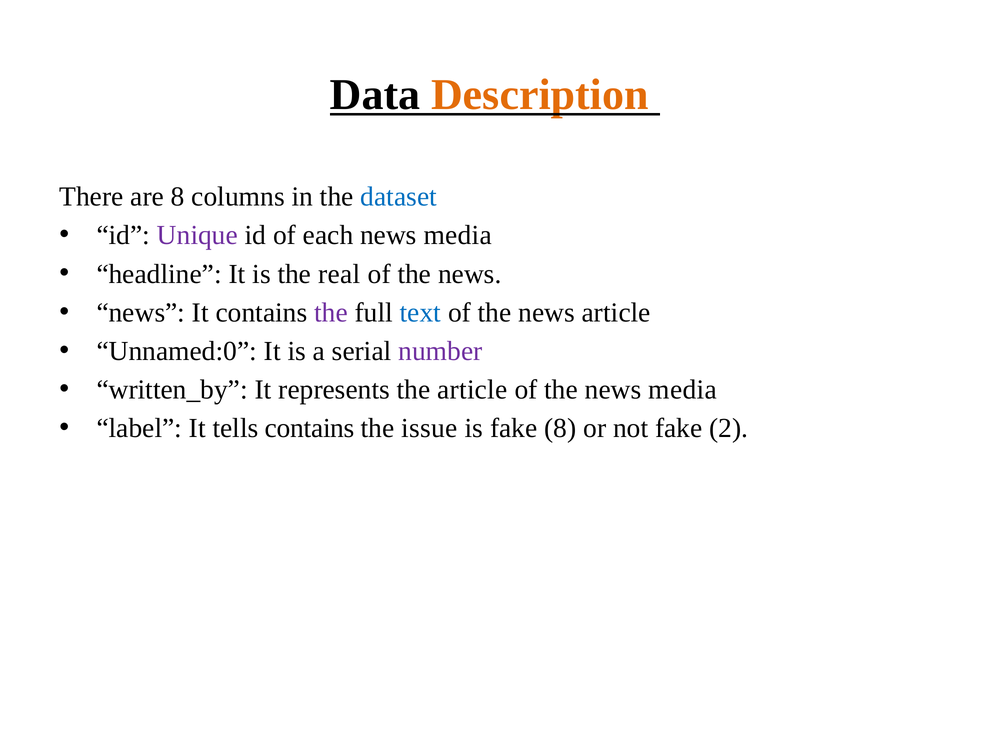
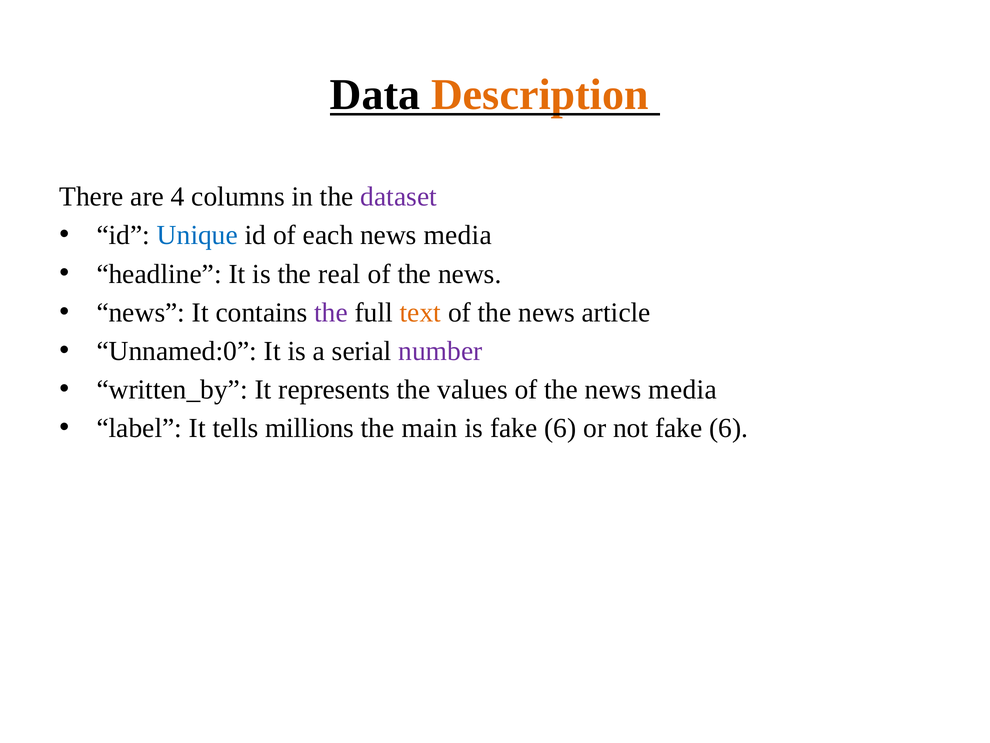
are 8: 8 -> 4
dataset colour: blue -> purple
Unique colour: purple -> blue
text colour: blue -> orange
the article: article -> values
tells contains: contains -> millions
issue: issue -> main
is fake 8: 8 -> 6
not fake 2: 2 -> 6
